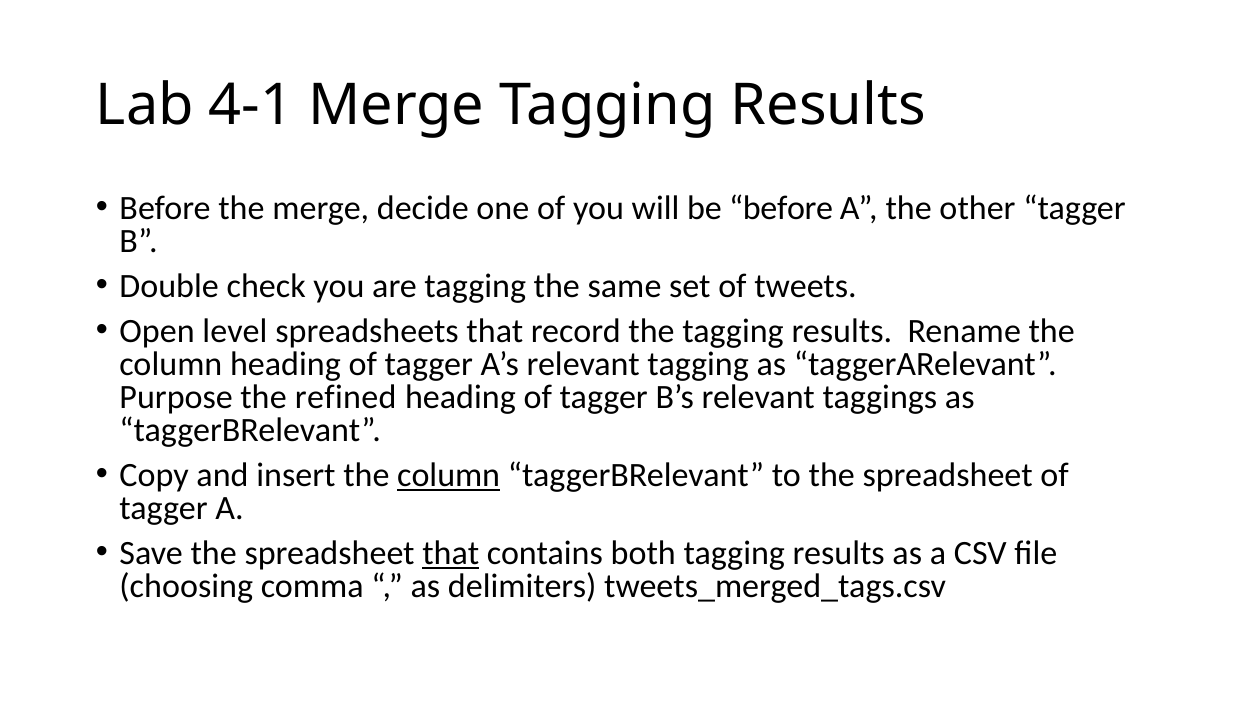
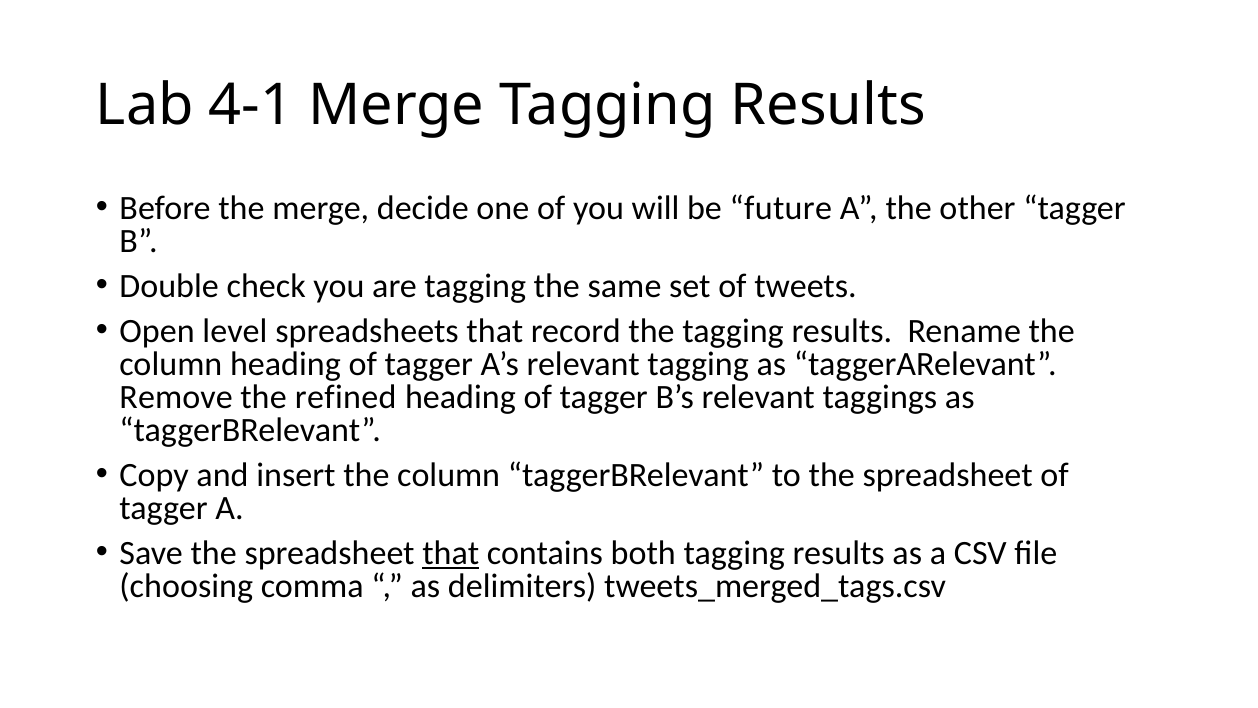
be before: before -> future
Purpose: Purpose -> Remove
column at (449, 475) underline: present -> none
